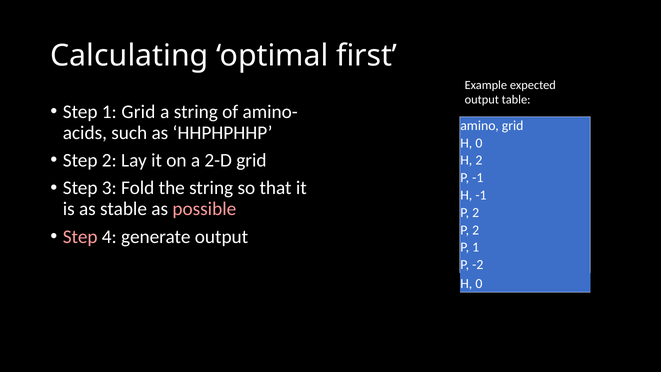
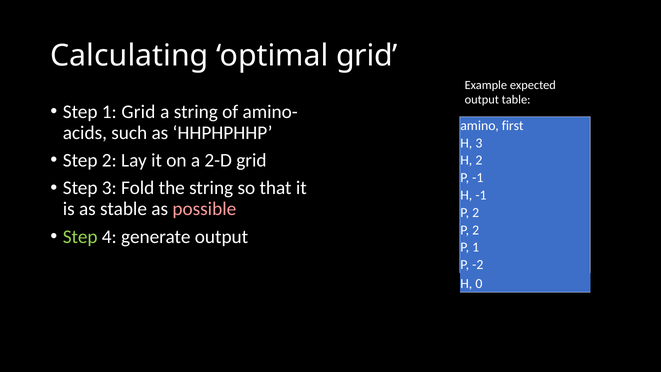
optimal first: first -> grid
amino grid: grid -> first
0 at (479, 143): 0 -> 3
Step at (80, 237) colour: pink -> light green
